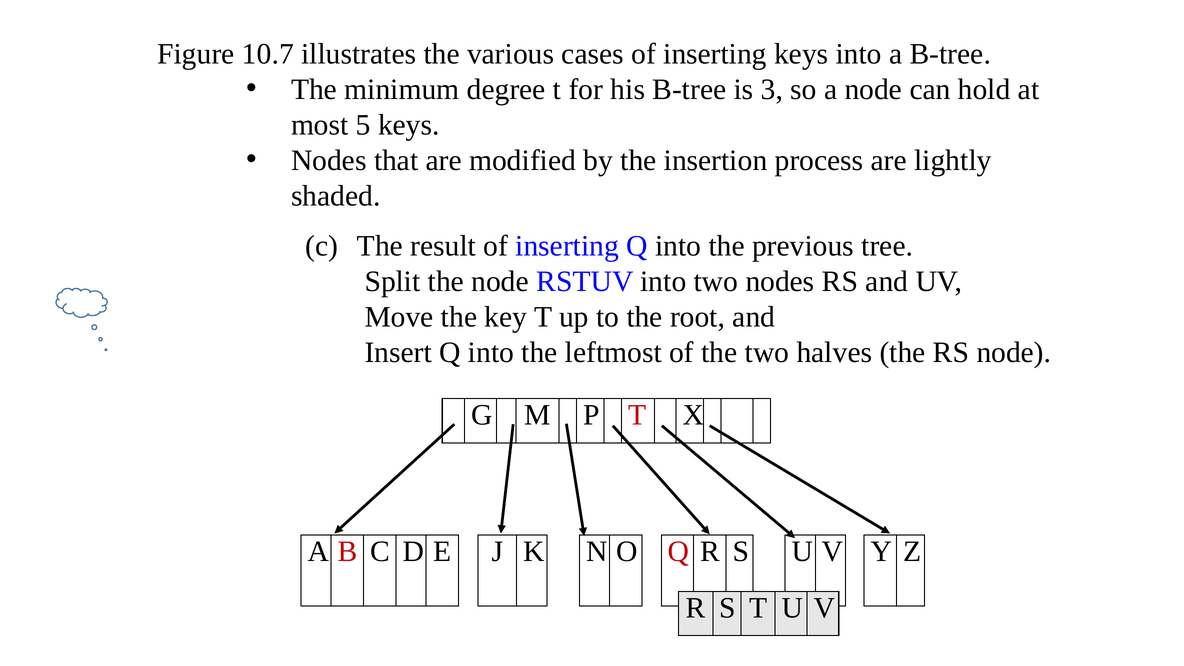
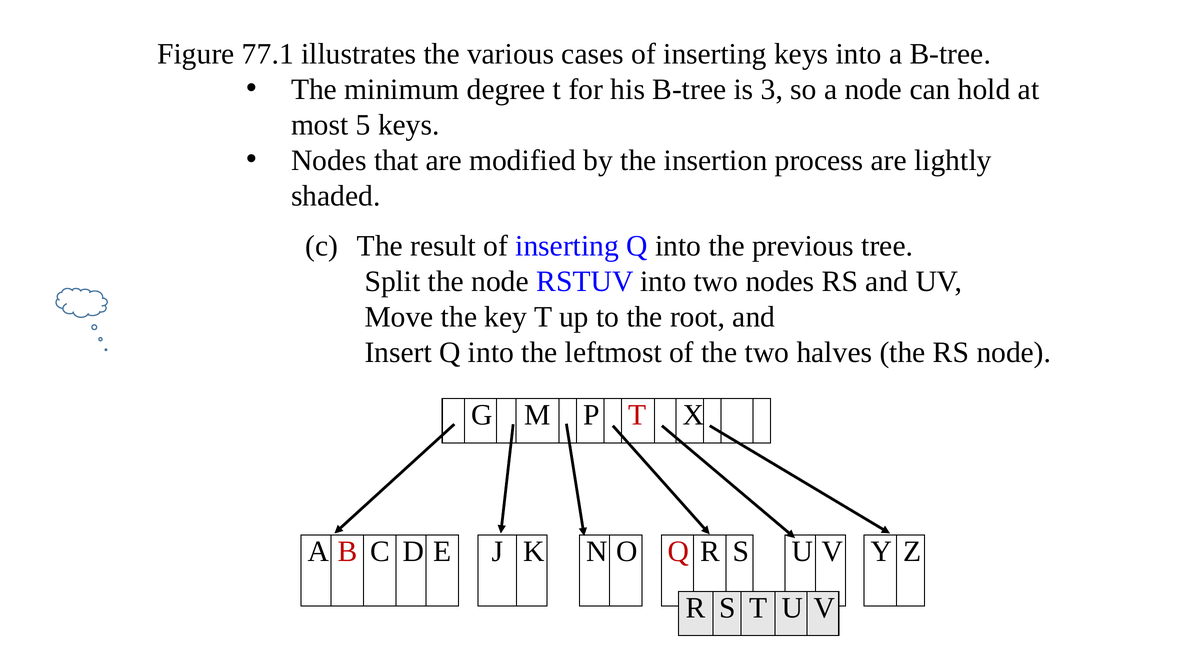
10.7: 10.7 -> 77.1
